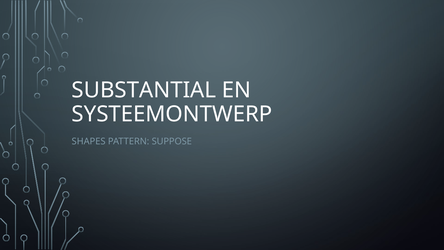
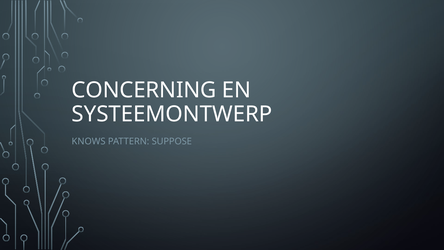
SUBSTANTIAL: SUBSTANTIAL -> CONCERNING
SHAPES: SHAPES -> KNOWS
